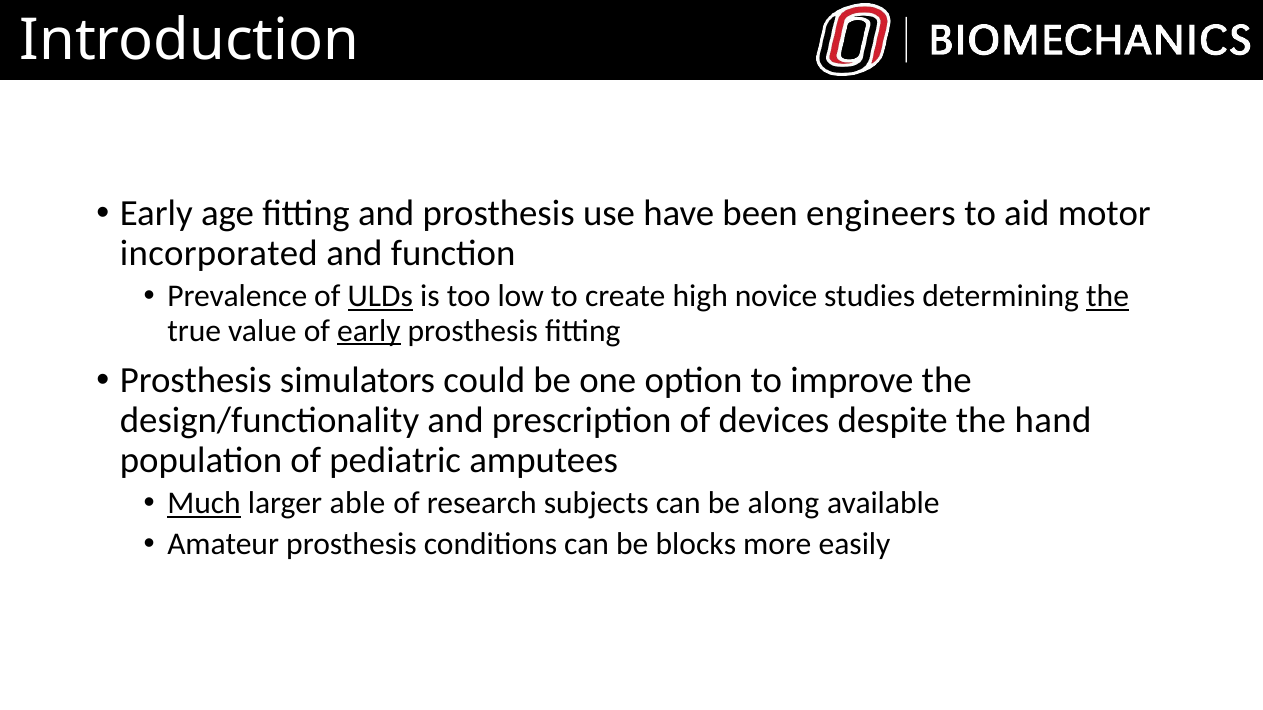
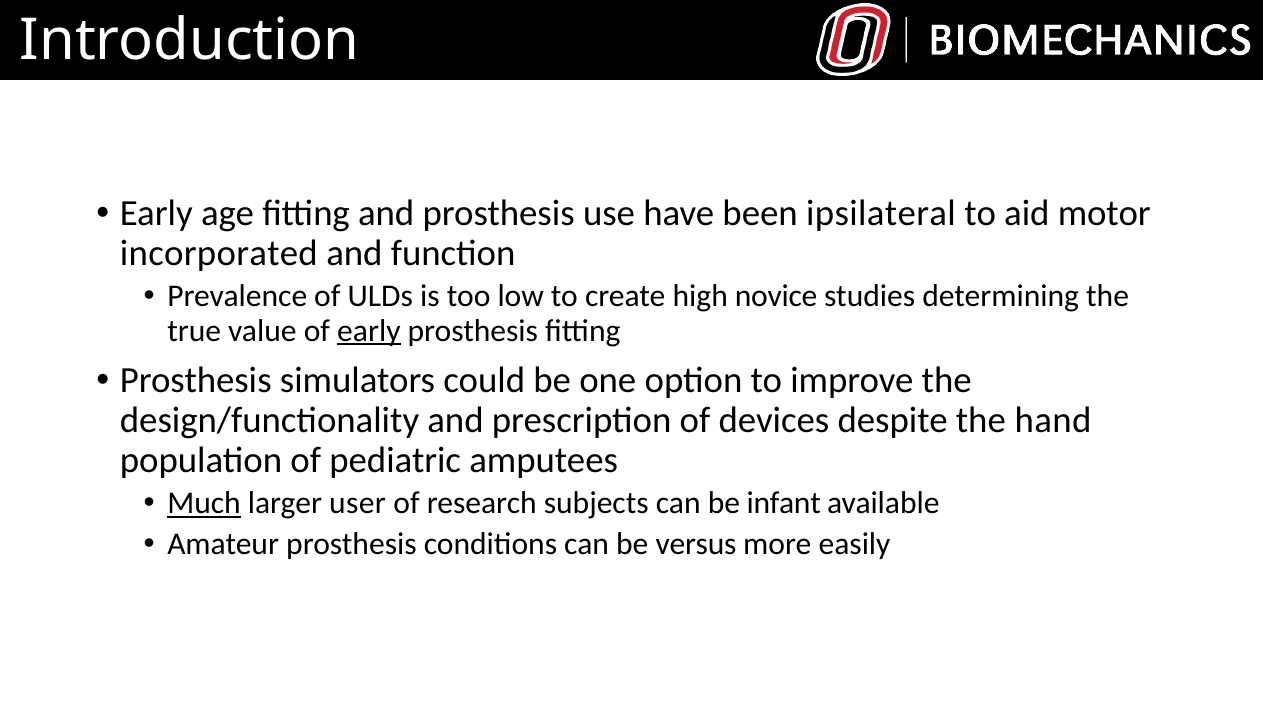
engineers: engineers -> ipsilateral
ULDs underline: present -> none
the at (1108, 297) underline: present -> none
able: able -> user
along: along -> infant
blocks: blocks -> versus
